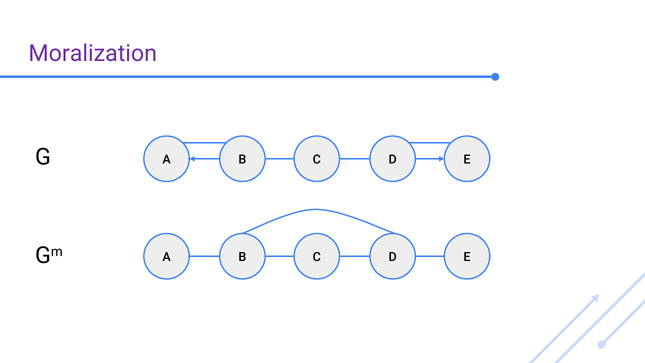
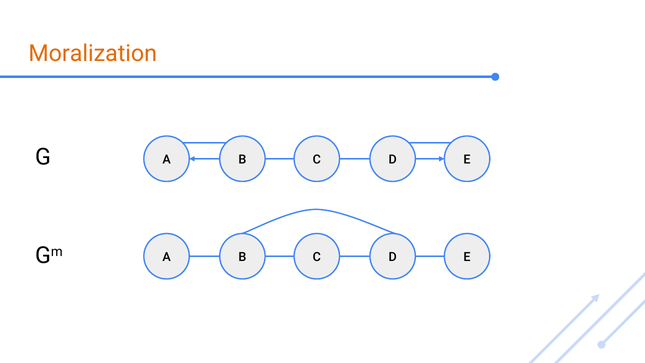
Moralization colour: purple -> orange
